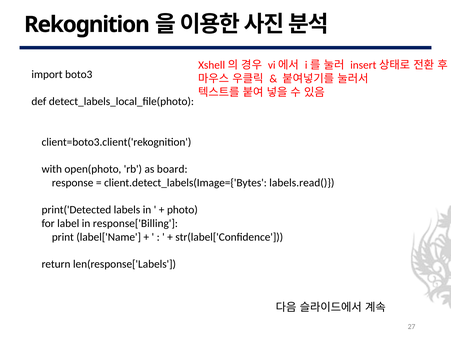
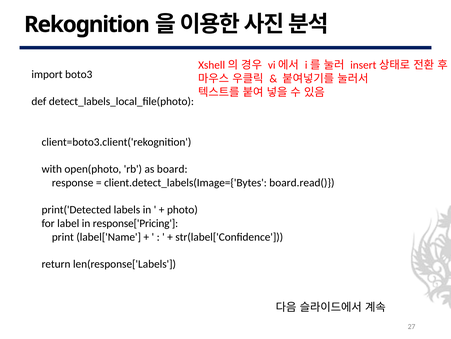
labels.read(: labels.read( -> board.read(
response['Billing: response['Billing -> response['Pricing
